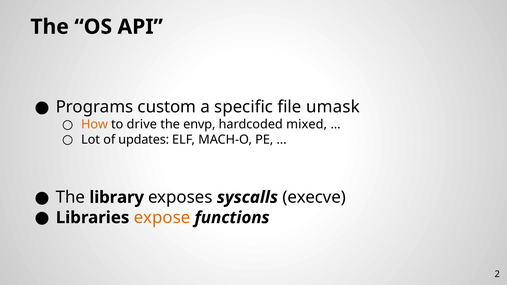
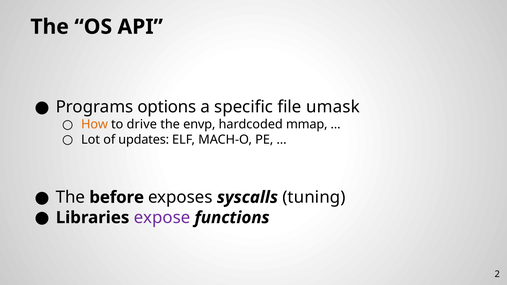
custom: custom -> options
mixed: mixed -> mmap
library: library -> before
execve: execve -> tuning
expose colour: orange -> purple
